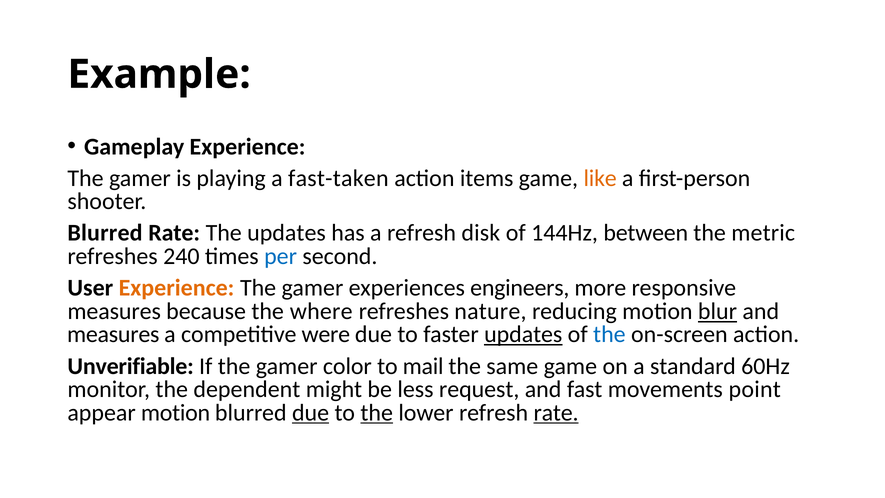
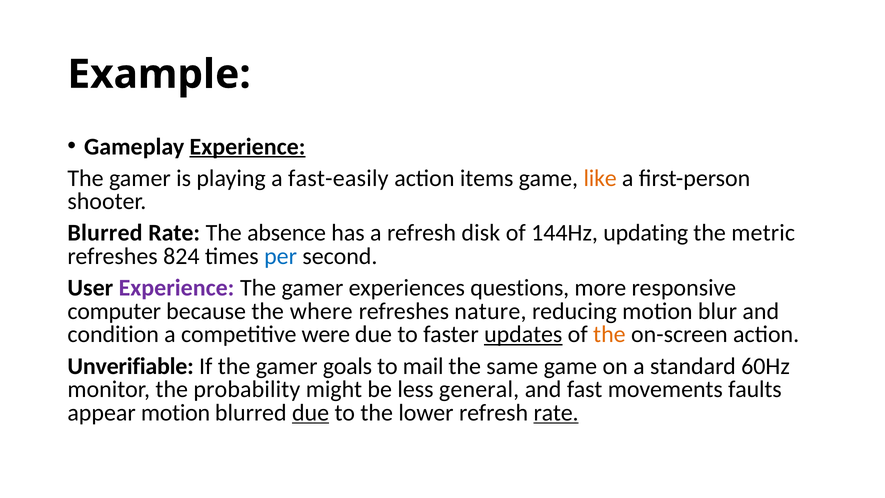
Experience at (247, 147) underline: none -> present
fast-taken: fast-taken -> fast-easily
The updates: updates -> absence
between: between -> updating
240: 240 -> 824
Experience at (176, 288) colour: orange -> purple
engineers: engineers -> questions
measures at (114, 311): measures -> computer
blur underline: present -> none
measures at (113, 334): measures -> condition
the at (609, 334) colour: blue -> orange
color: color -> goals
dependent: dependent -> probability
request: request -> general
point: point -> faults
the at (377, 413) underline: present -> none
